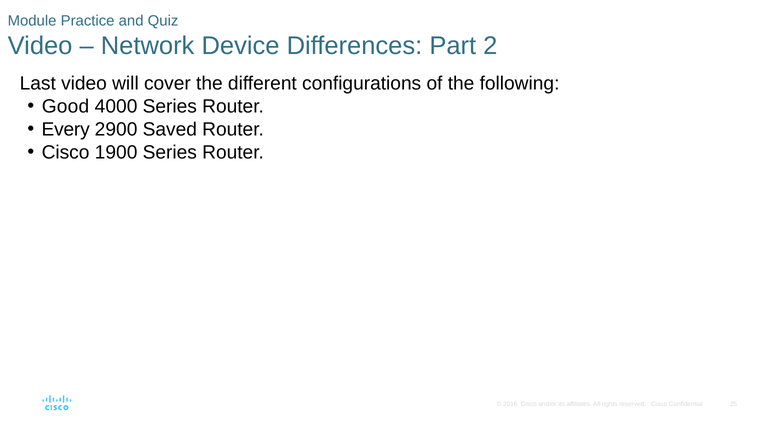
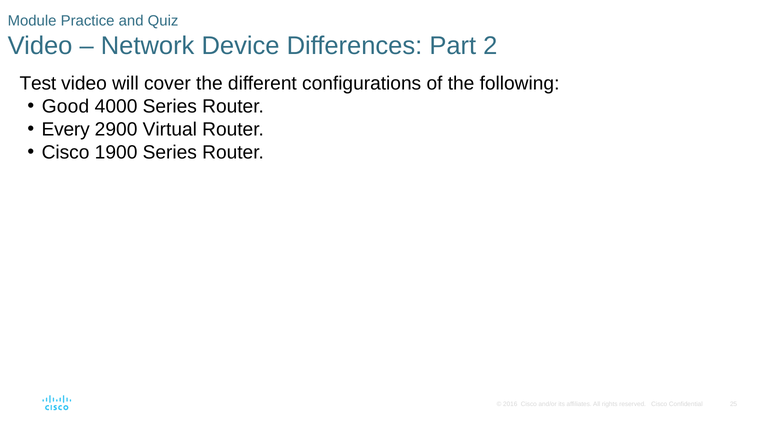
Last: Last -> Test
Saved: Saved -> Virtual
